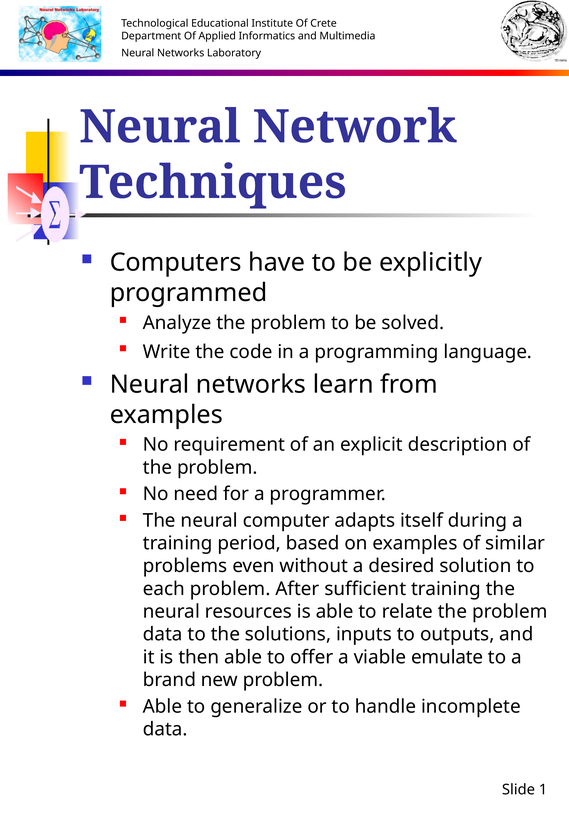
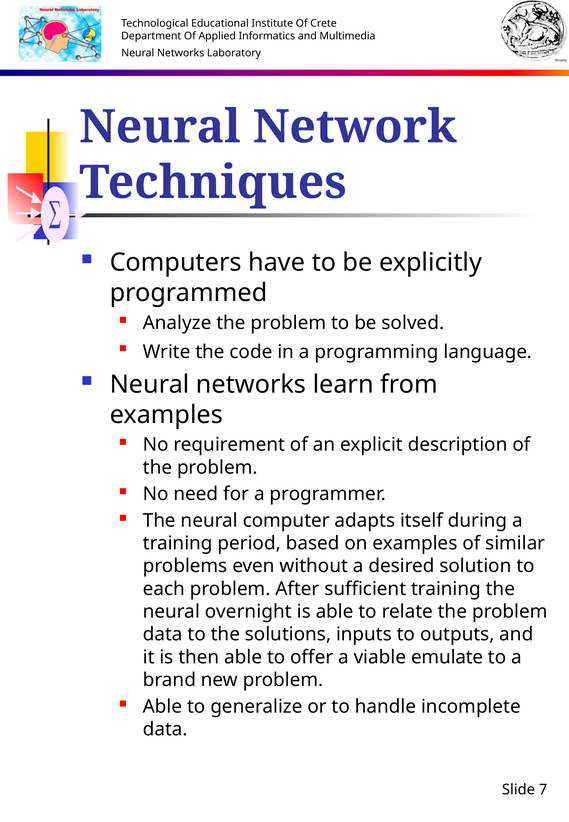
resources: resources -> overnight
1: 1 -> 7
